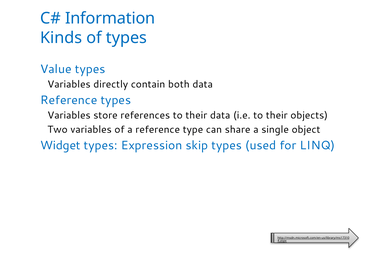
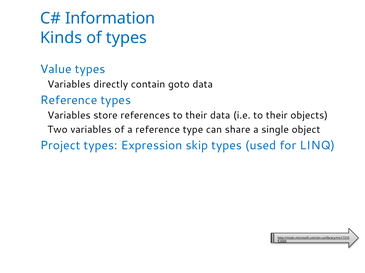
both: both -> goto
Widget: Widget -> Project
